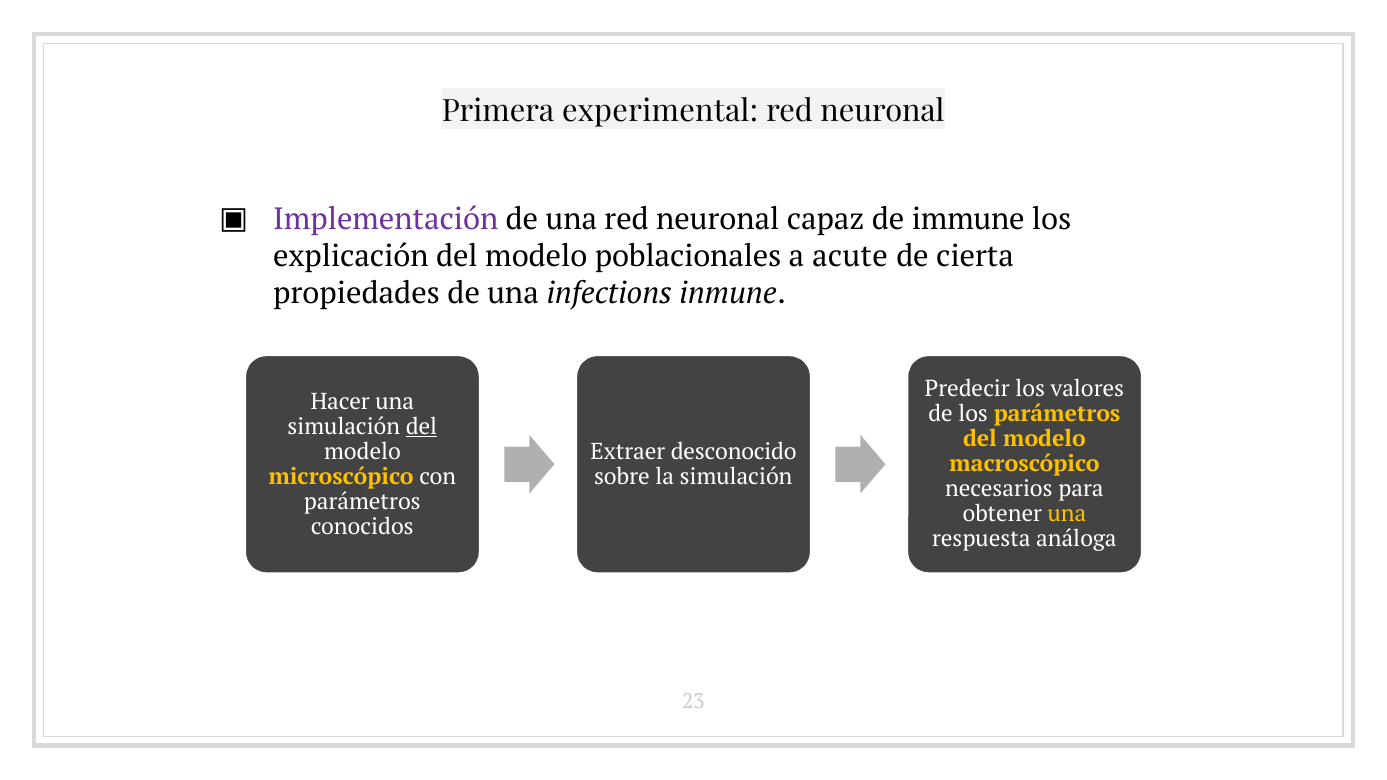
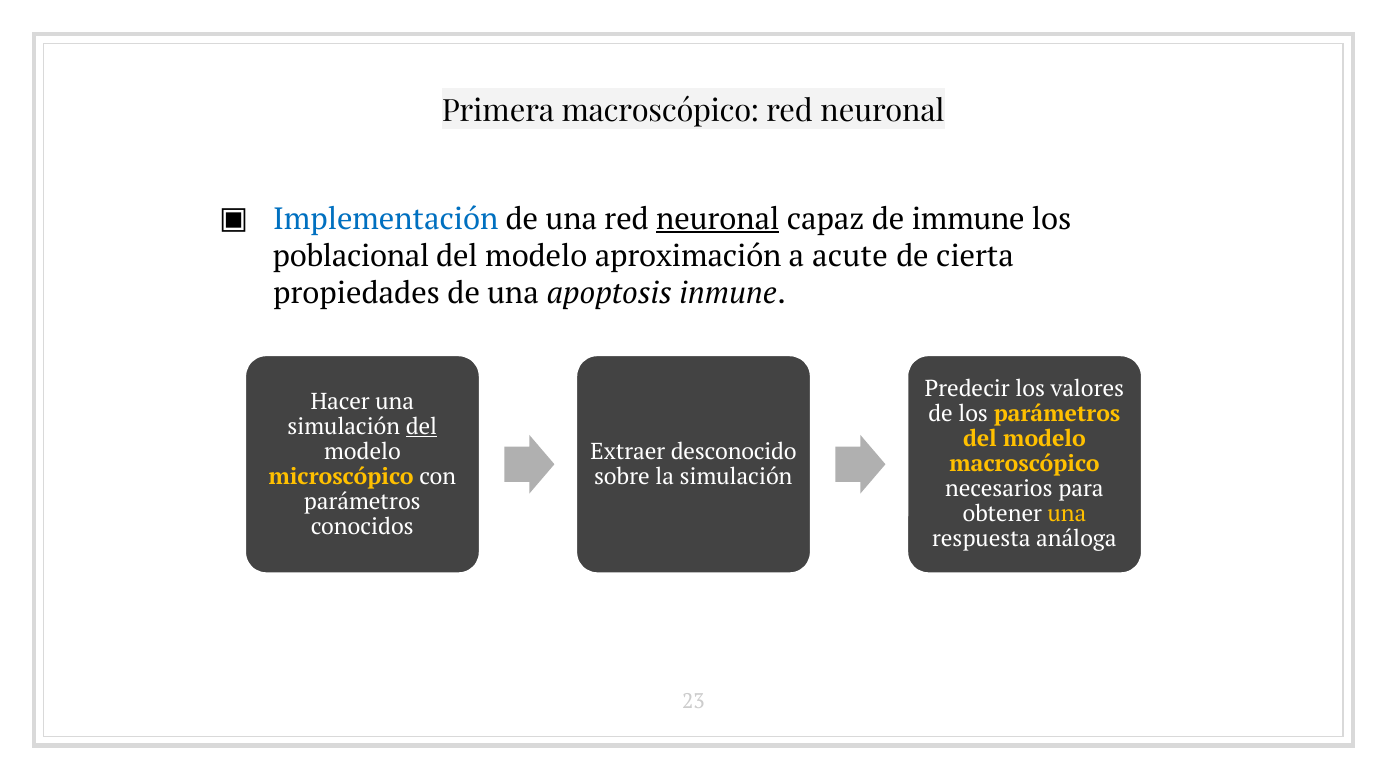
Primera experimental: experimental -> macroscópico
Implementación colour: purple -> blue
neuronal at (718, 219) underline: none -> present
explicación: explicación -> poblacional
poblacionales: poblacionales -> aproximación
infections: infections -> apoptosis
